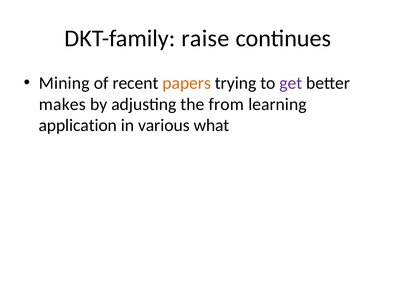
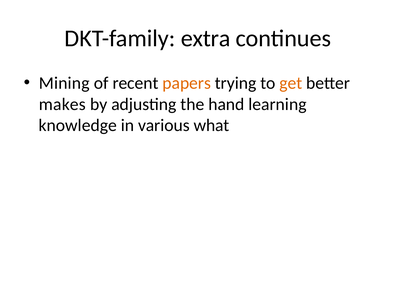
raise: raise -> extra
get colour: purple -> orange
from: from -> hand
application: application -> knowledge
